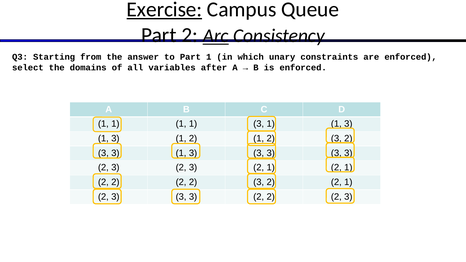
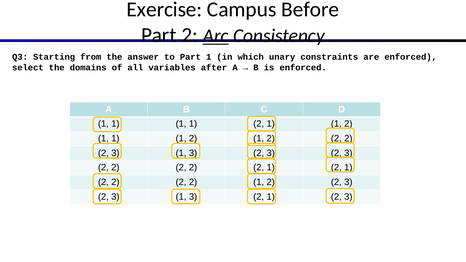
Exercise underline: present -> none
Queue: Queue -> Before
3 at (259, 124): 3 -> 2
3 at (348, 124): 3 -> 2
3 at (115, 138): 3 -> 1
3 at (336, 138): 3 -> 2
3 at (103, 153): 3 -> 2
3 at (259, 153): 3 -> 2
3 at (336, 153): 3 -> 2
3 at (115, 168): 3 -> 2
3 at (193, 168): 3 -> 2
3 at (259, 182): 3 -> 1
1 at (348, 182): 1 -> 3
3 at (181, 197): 3 -> 1
2 at (271, 197): 2 -> 1
